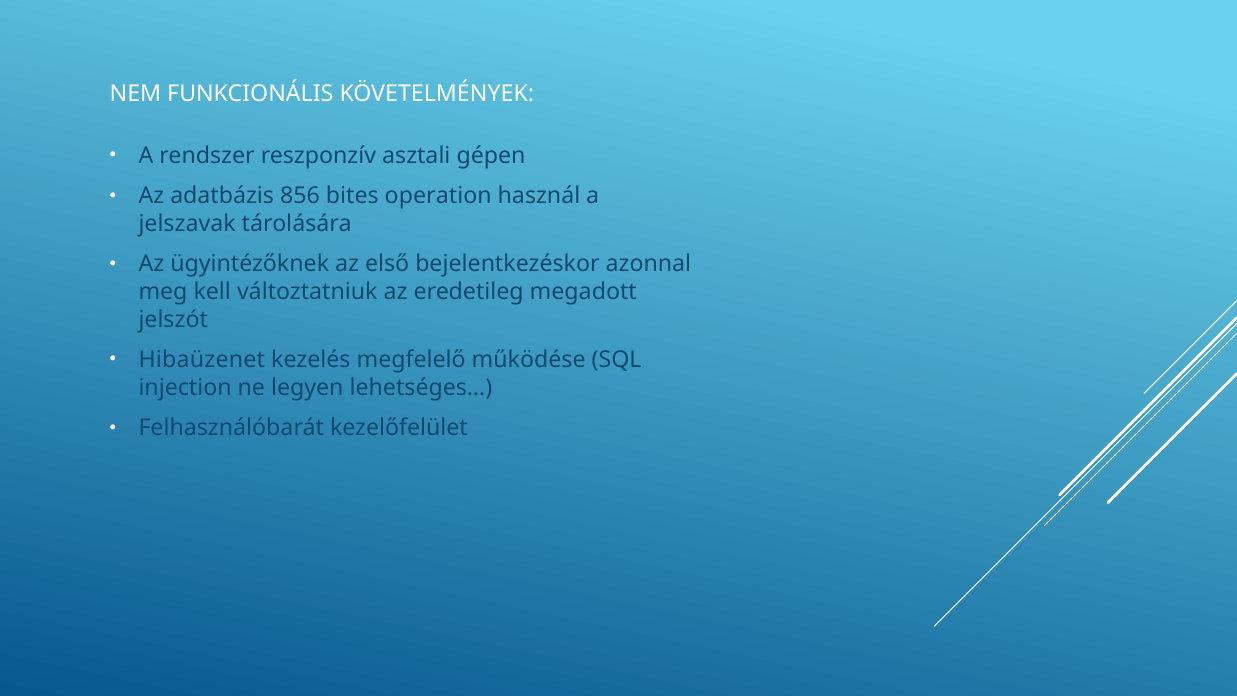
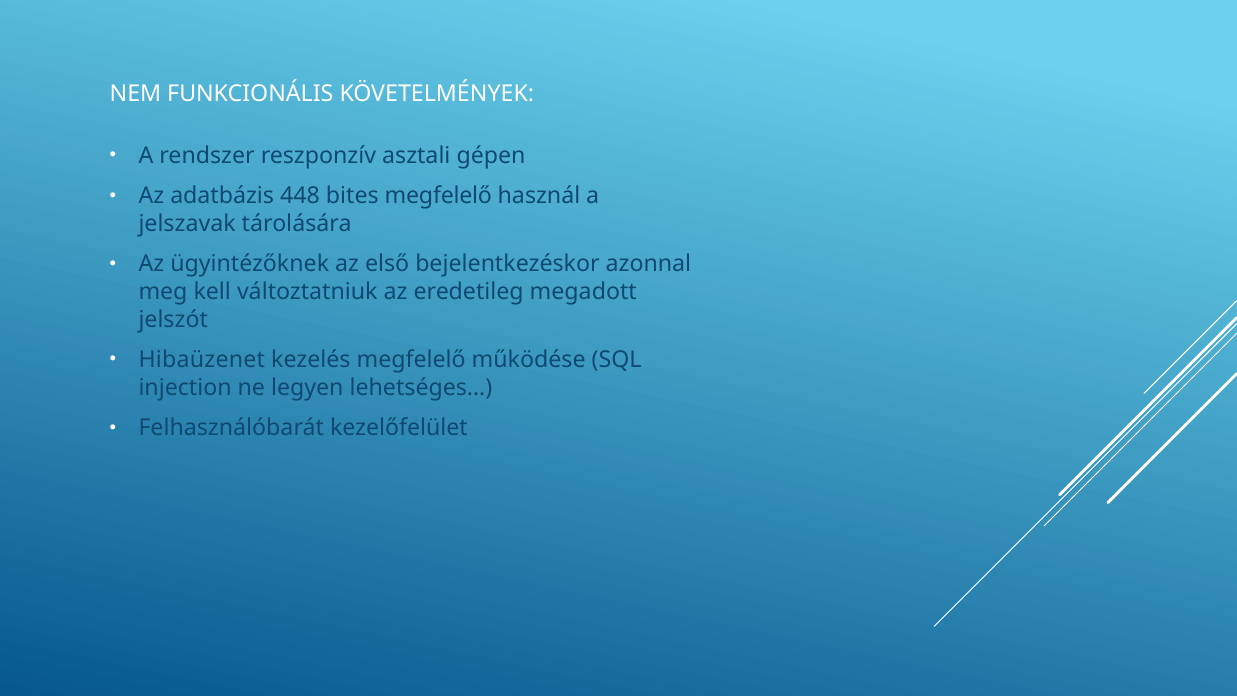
856: 856 -> 448
bites operation: operation -> megfelelő
